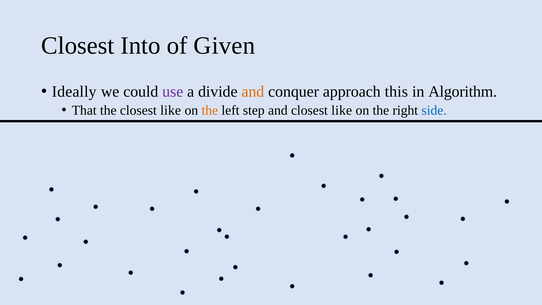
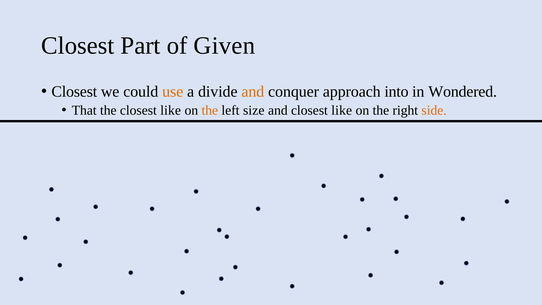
Into: Into -> Part
Ideally at (74, 92): Ideally -> Closest
use colour: purple -> orange
this: this -> into
Algorithm: Algorithm -> Wondered
step: step -> size
side colour: blue -> orange
